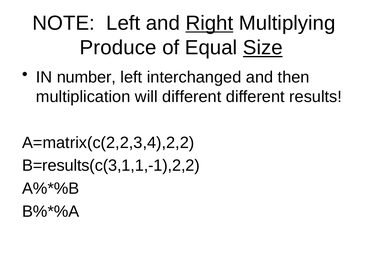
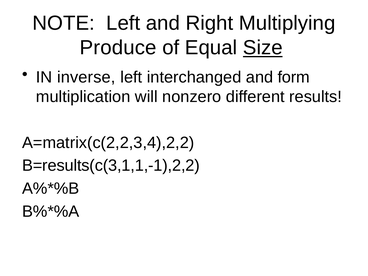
Right underline: present -> none
number: number -> inverse
then: then -> form
will different: different -> nonzero
